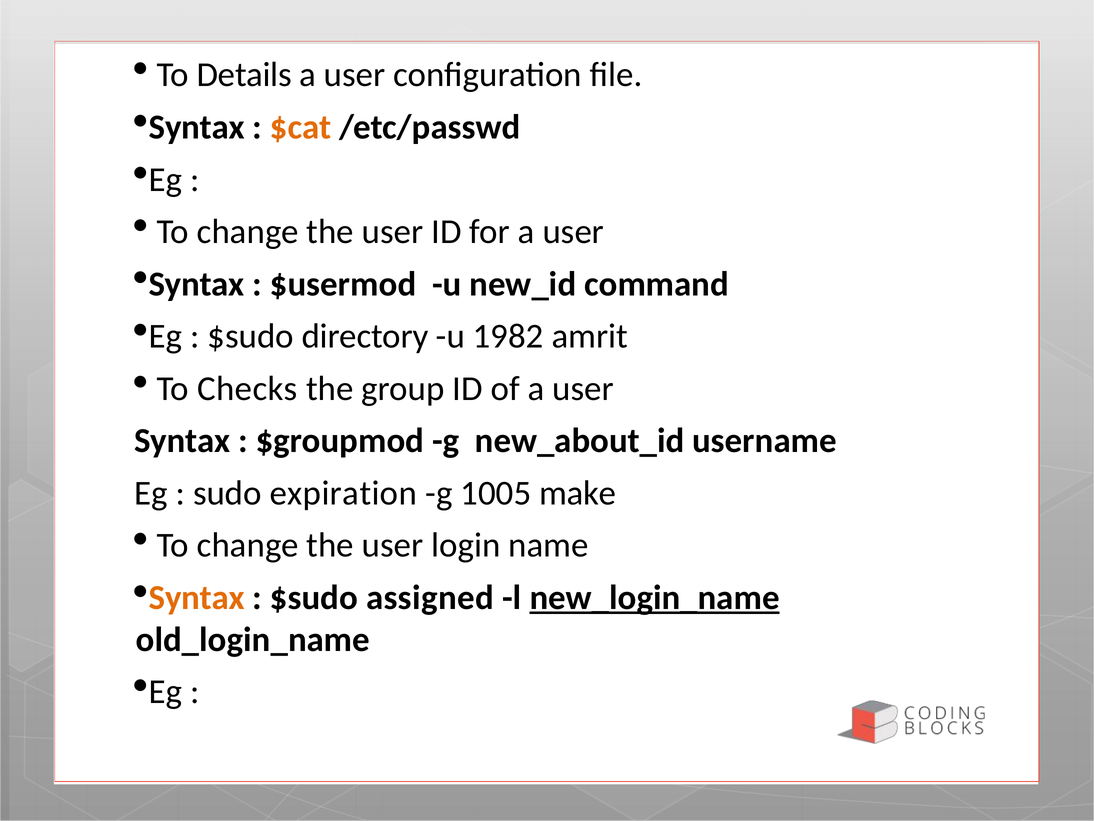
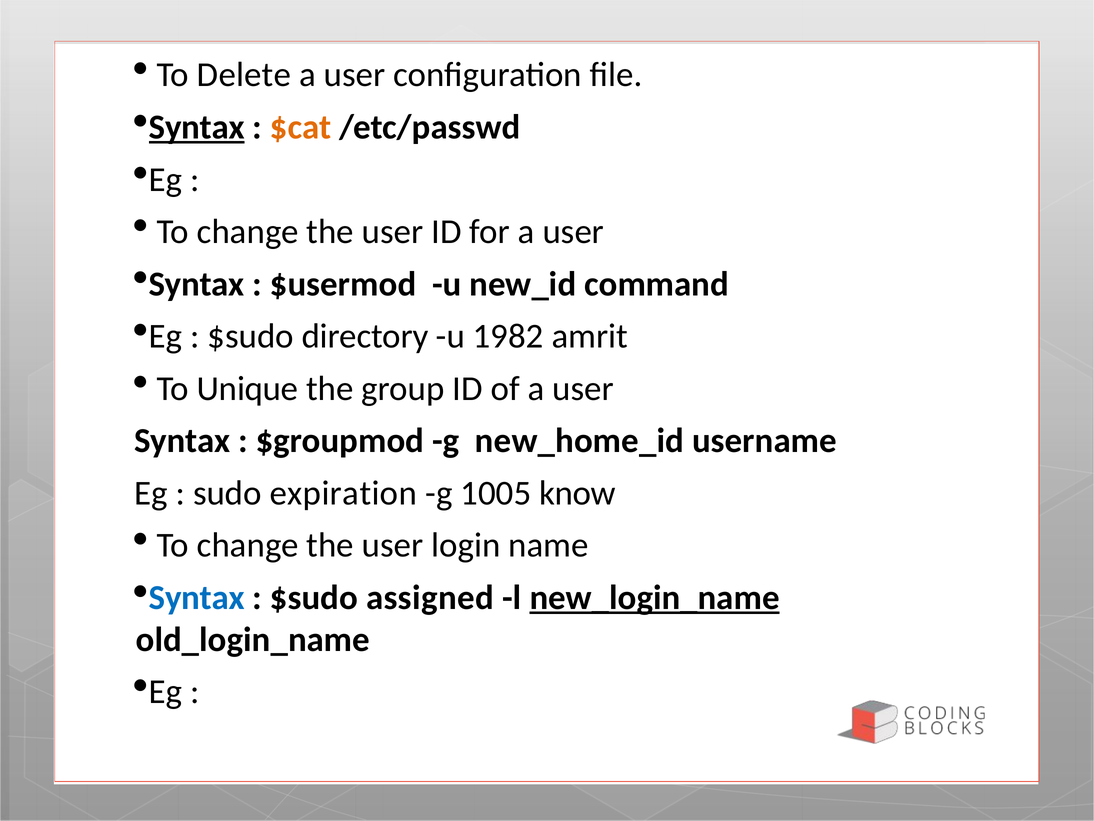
Details: Details -> Delete
Syntax at (197, 127) underline: none -> present
Checks: Checks -> Unique
new_about_id: new_about_id -> new_home_id
make: make -> know
Syntax at (197, 597) colour: orange -> blue
